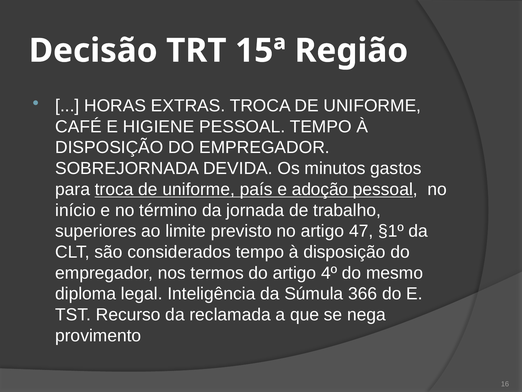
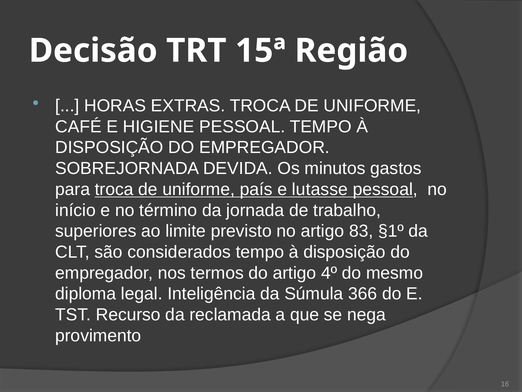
adoção: adoção -> lutasse
47: 47 -> 83
